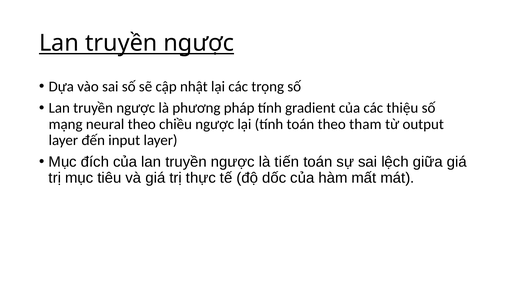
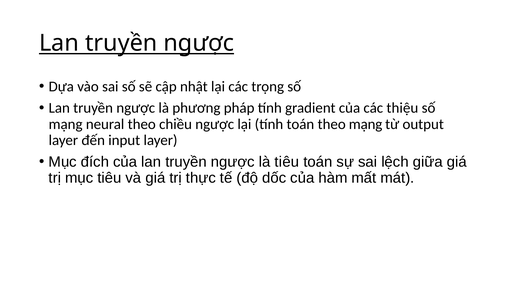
theo tham: tham -> mạng
là tiến: tiến -> tiêu
